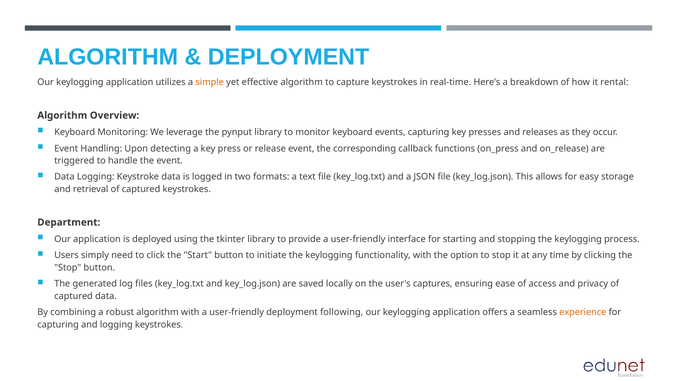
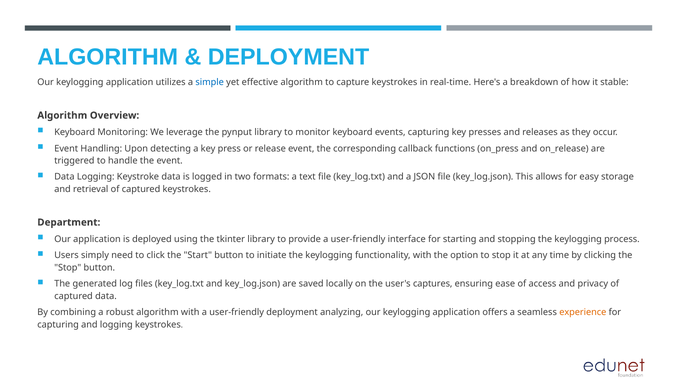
simple colour: orange -> blue
rental: rental -> stable
following: following -> analyzing
